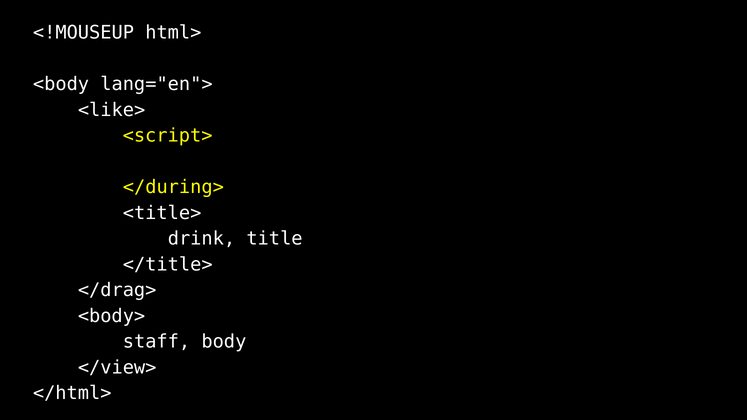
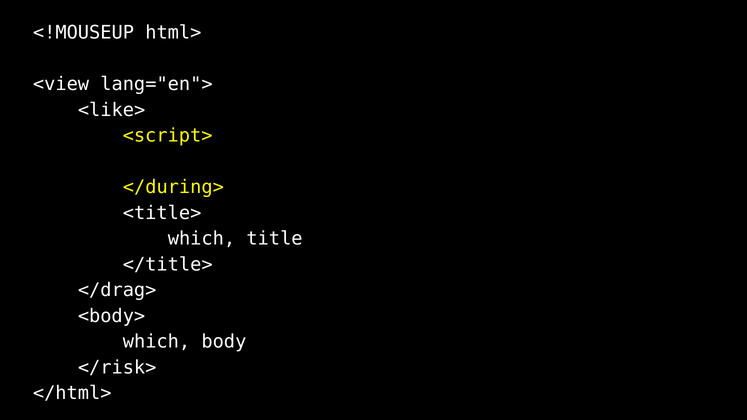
<body: <body -> <view
drink at (201, 239): drink -> which
staff at (157, 342): staff -> which
</view>: </view> -> </risk>
